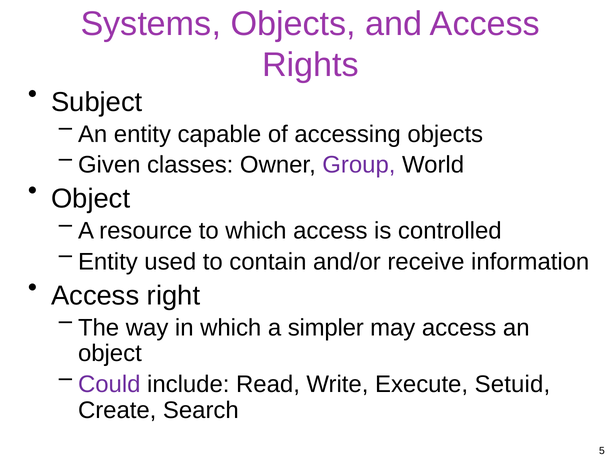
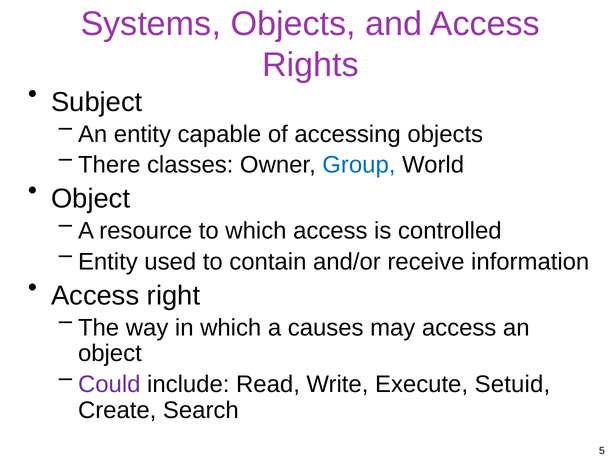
Given: Given -> There
Group colour: purple -> blue
simpler: simpler -> causes
